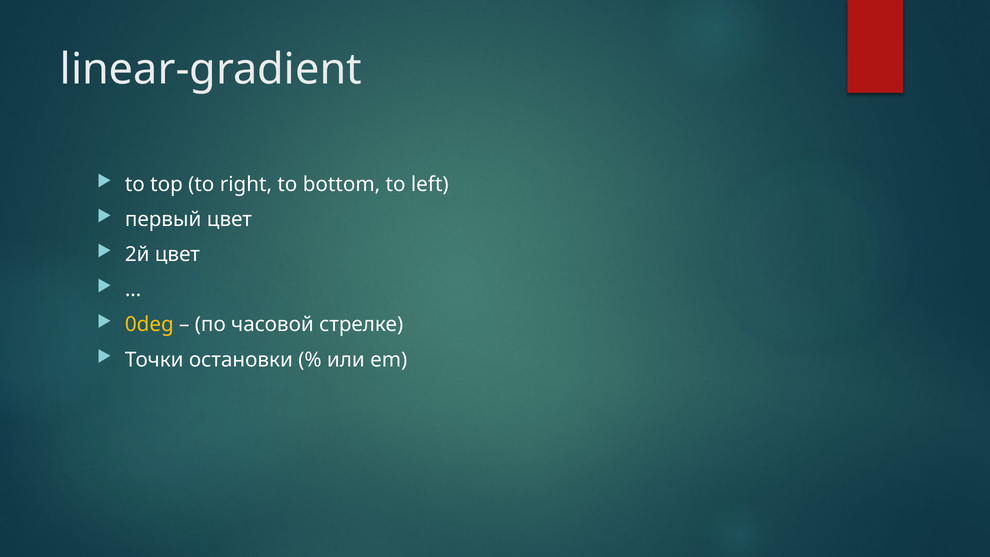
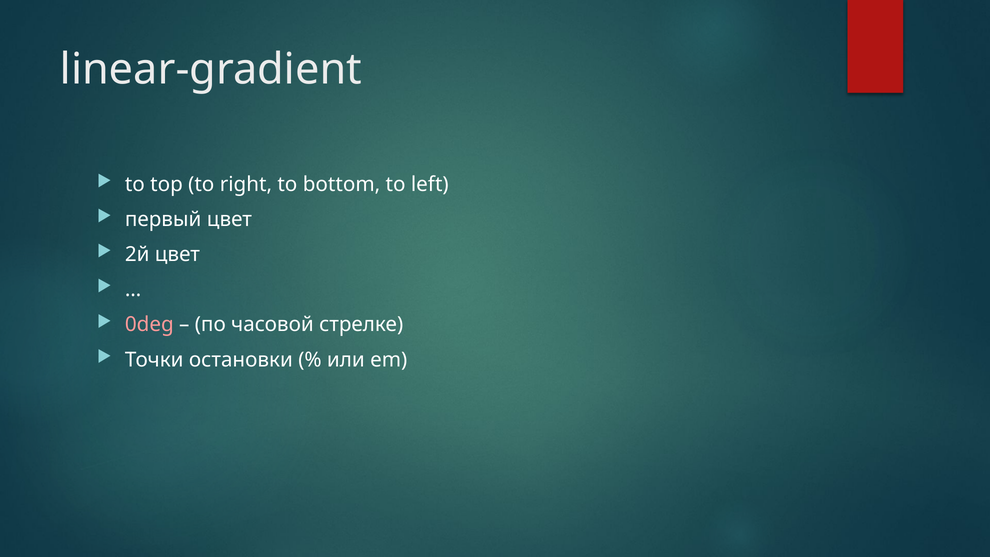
0deg colour: yellow -> pink
